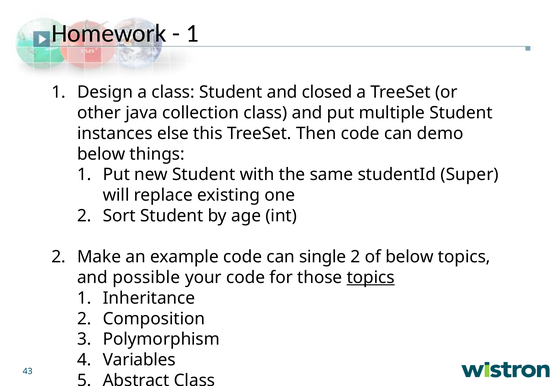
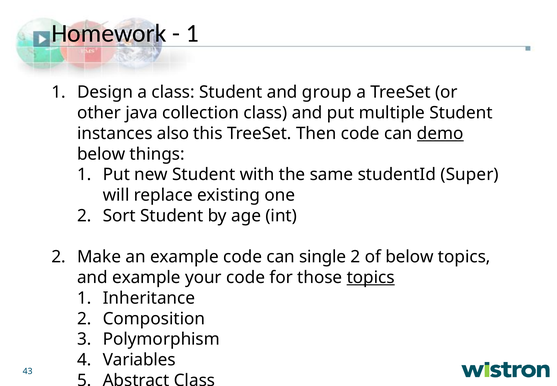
closed: closed -> group
else: else -> also
demo underline: none -> present
and possible: possible -> example
